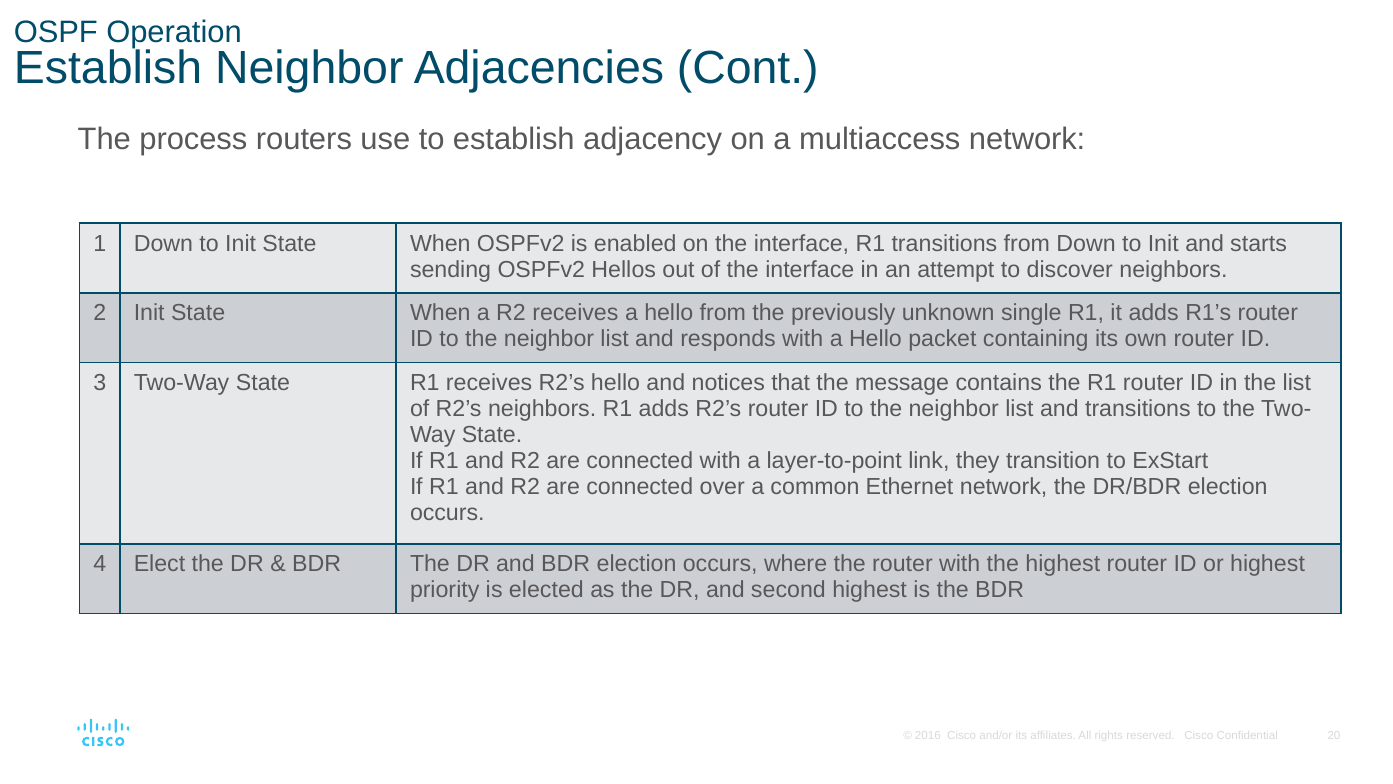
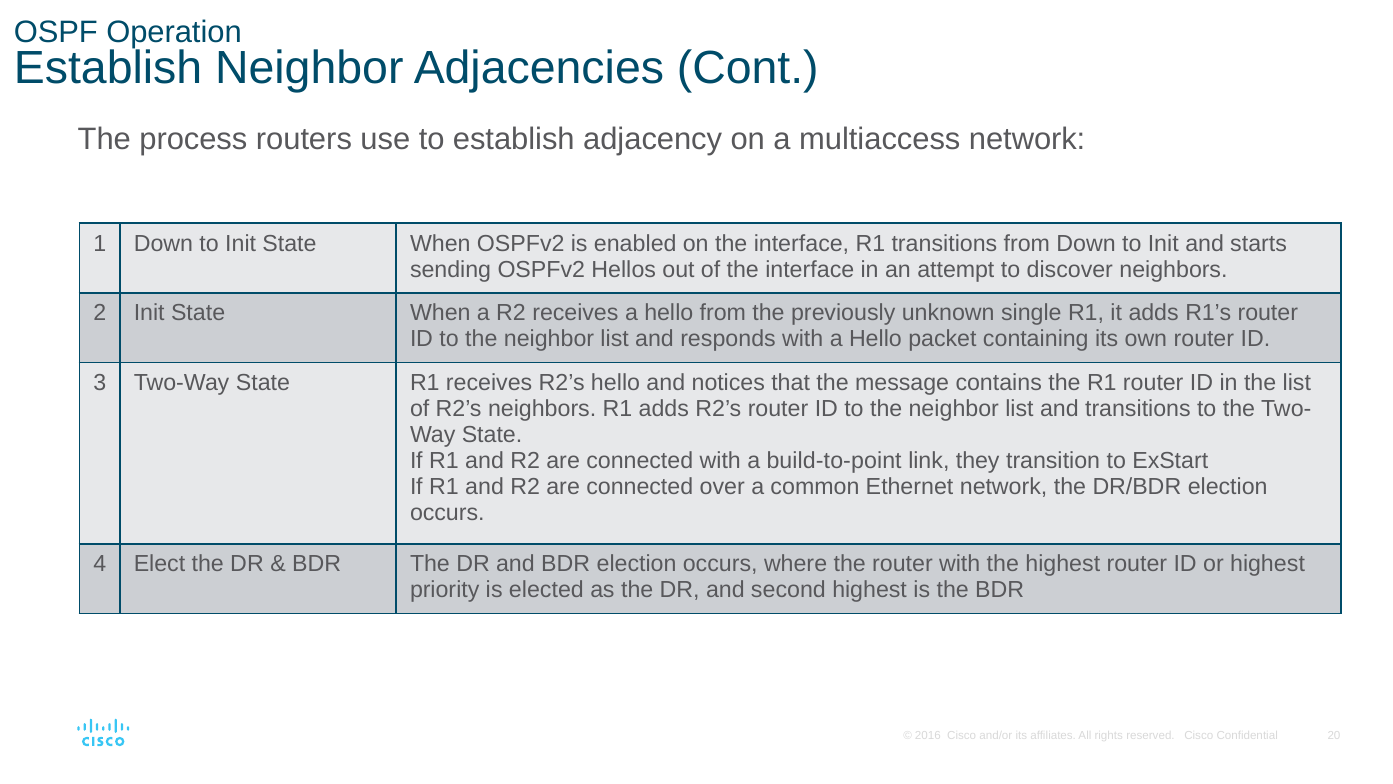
layer-to-point: layer-to-point -> build-to-point
